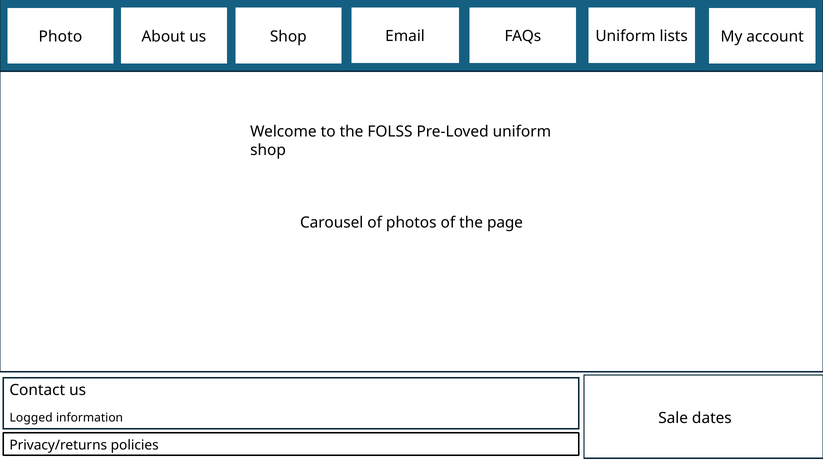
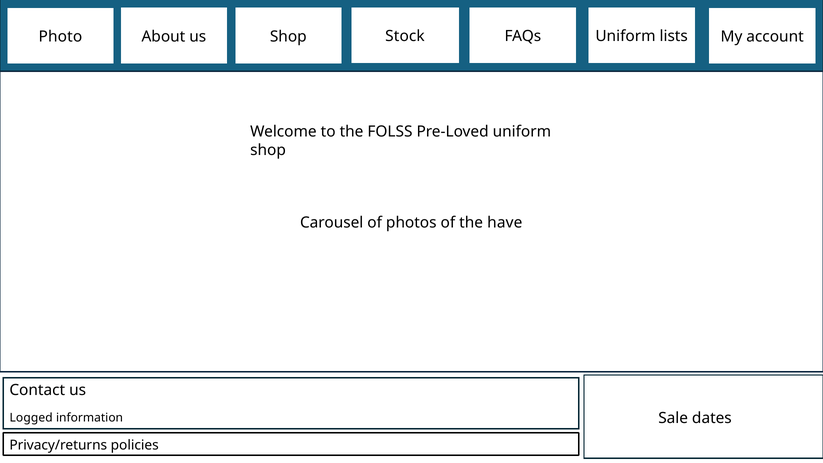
Email: Email -> Stock
page: page -> have
